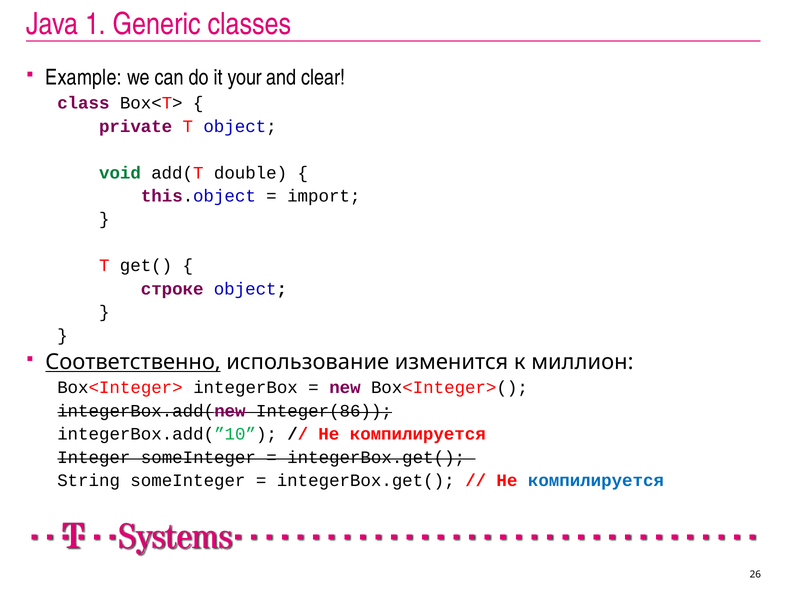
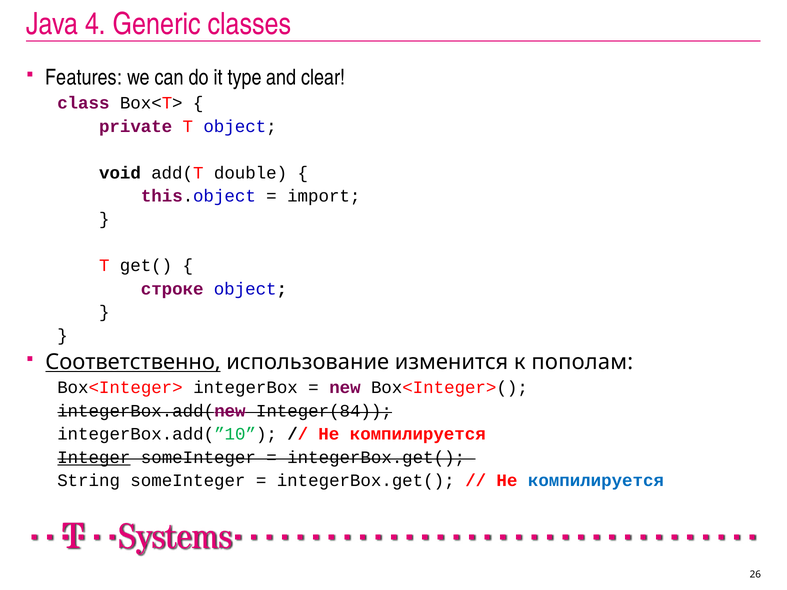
1: 1 -> 4
Example: Example -> Features
your: your -> type
void colour: green -> black
миллион: миллион -> пополам
Integer(86: Integer(86 -> Integer(84
Integer underline: none -> present
